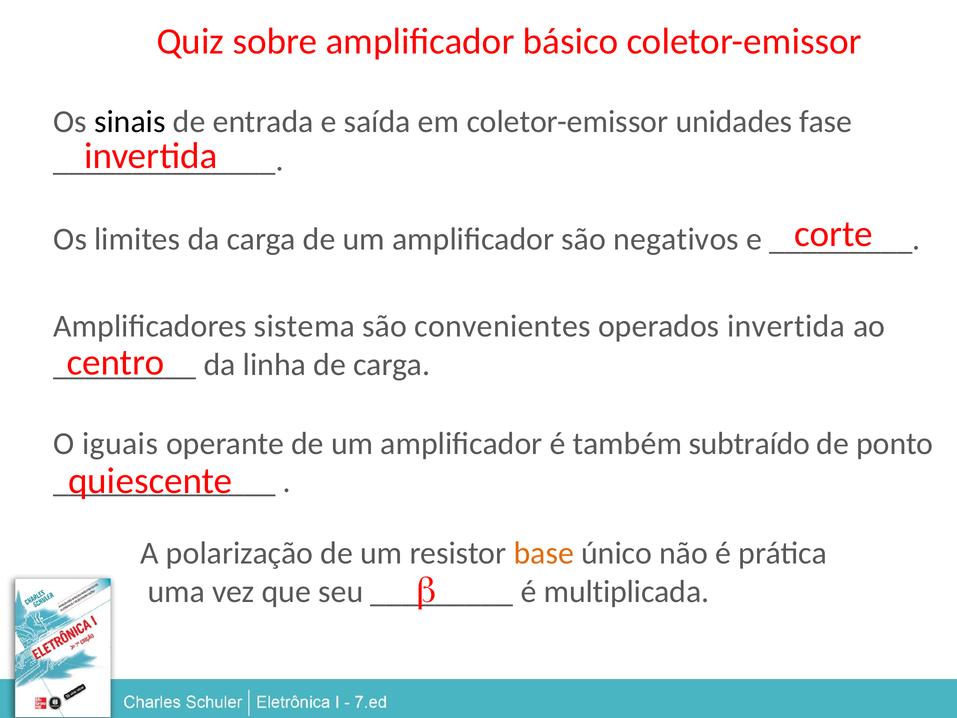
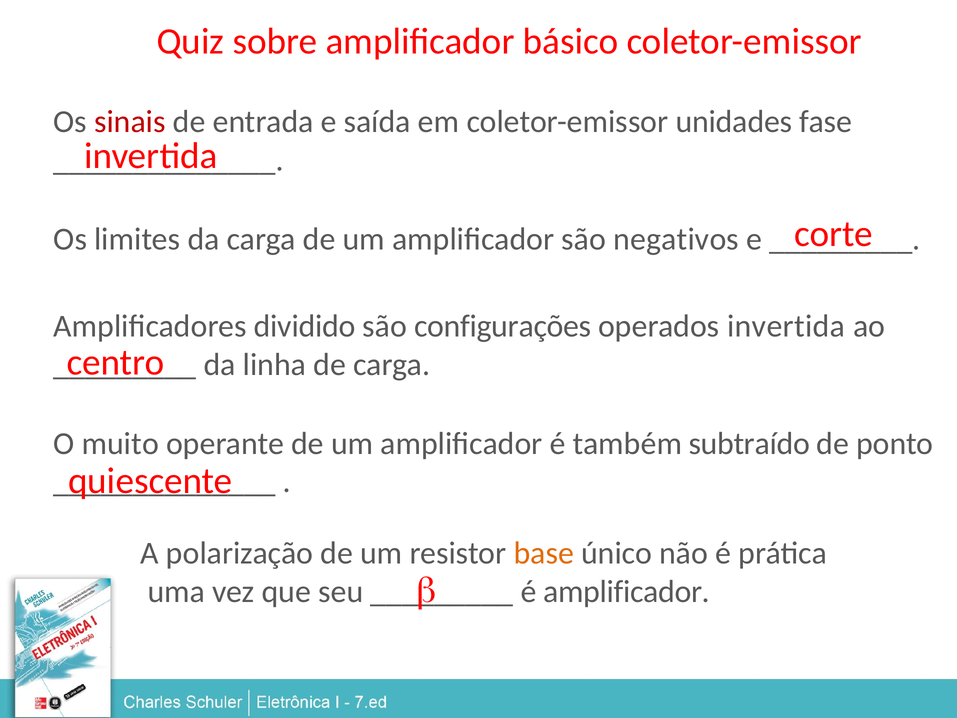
sinais colour: black -> red
sistema: sistema -> dividido
convenientes: convenientes -> configurações
iguais: iguais -> muito
é multiplicada: multiplicada -> amplificador
